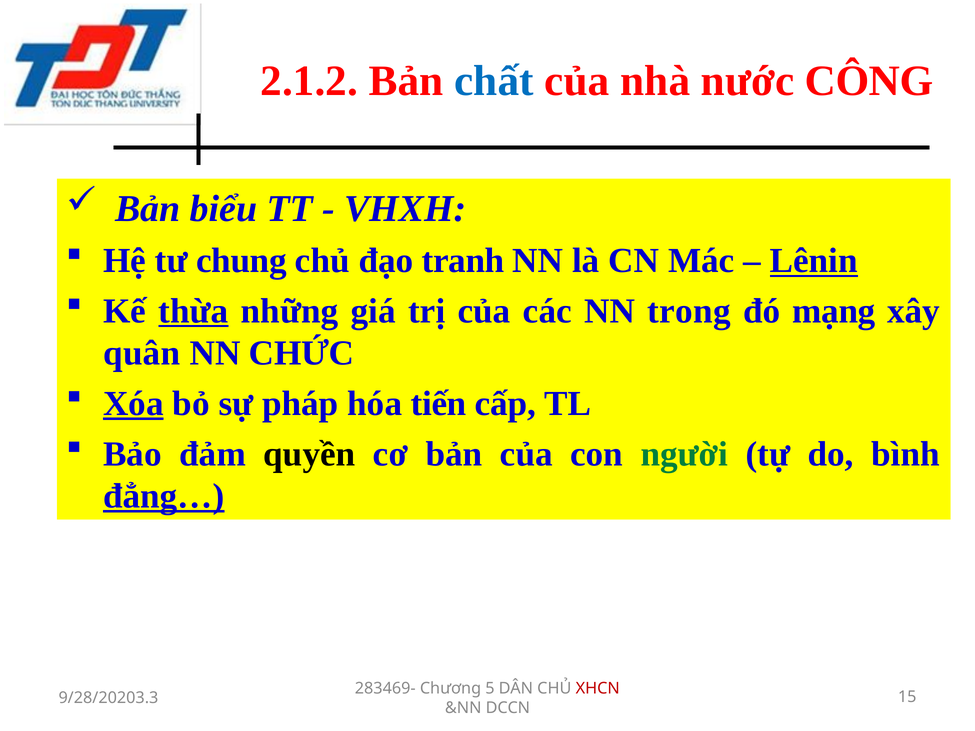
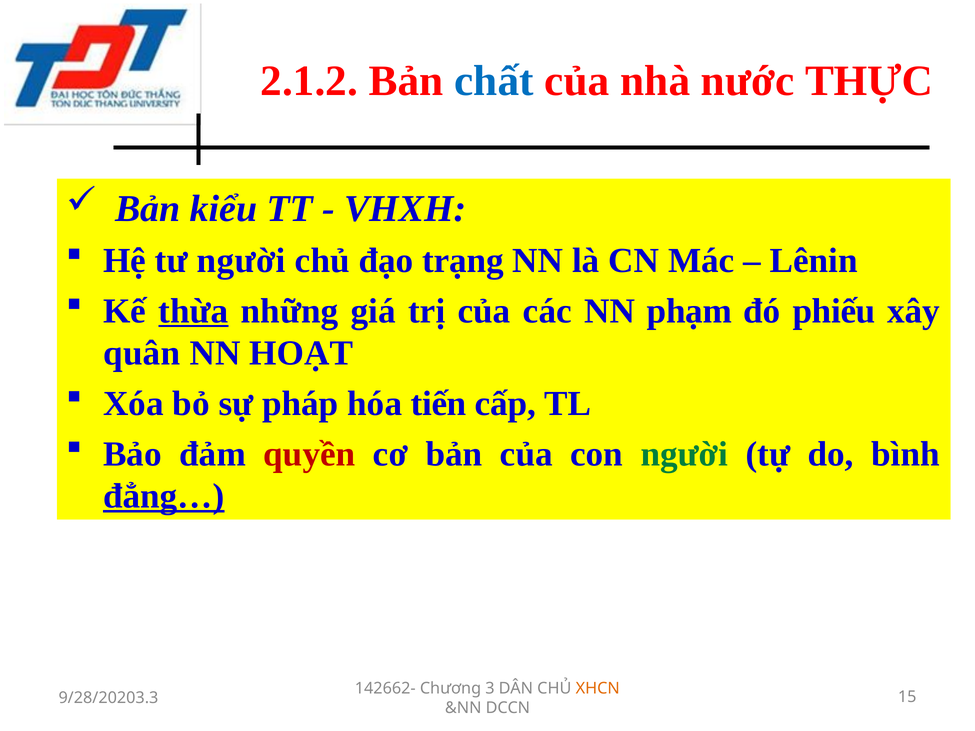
CÔNG: CÔNG -> THỰC
biểu: biểu -> kiểu
tư chung: chung -> người
tranh: tranh -> trạng
Lênin underline: present -> none
trong: trong -> phạm
mạng: mạng -> phiếu
CHỨC: CHỨC -> HOẠT
Xóa underline: present -> none
quyền colour: black -> red
283469-: 283469- -> 142662-
5: 5 -> 3
XHCN colour: red -> orange
